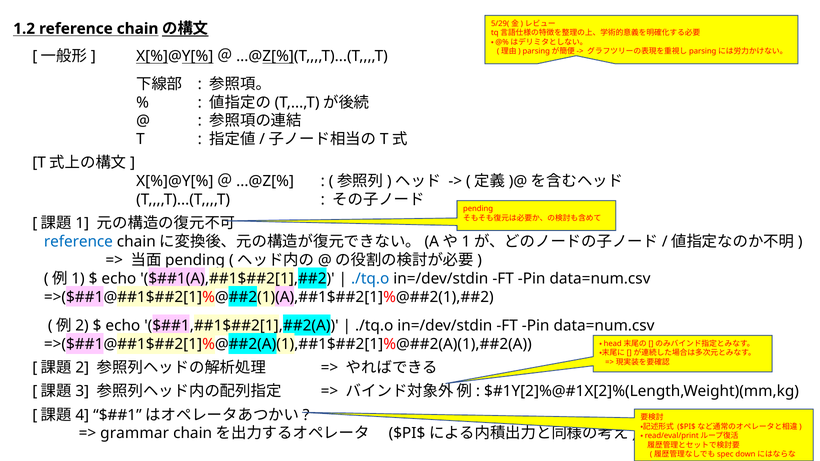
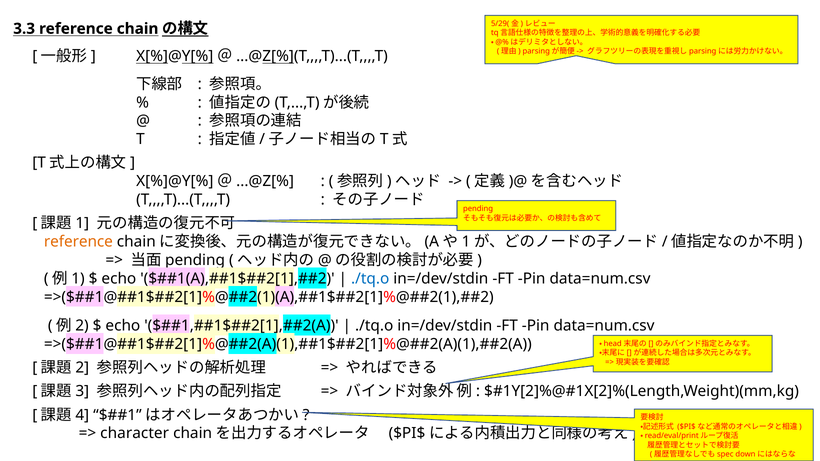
1.2: 1.2 -> 3.3
reference at (78, 242) colour: blue -> orange
grammar: grammar -> character
